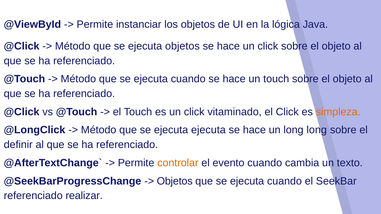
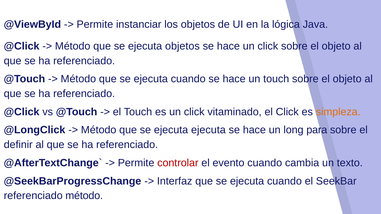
long long: long -> para
controlar colour: orange -> red
Objetos at (175, 181): Objetos -> Interfaz
referenciado realizar: realizar -> método
